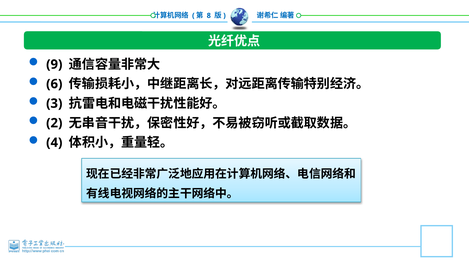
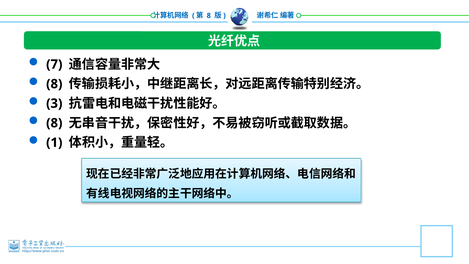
9: 9 -> 7
6 at (54, 84): 6 -> 8
2 at (54, 123): 2 -> 8
4: 4 -> 1
